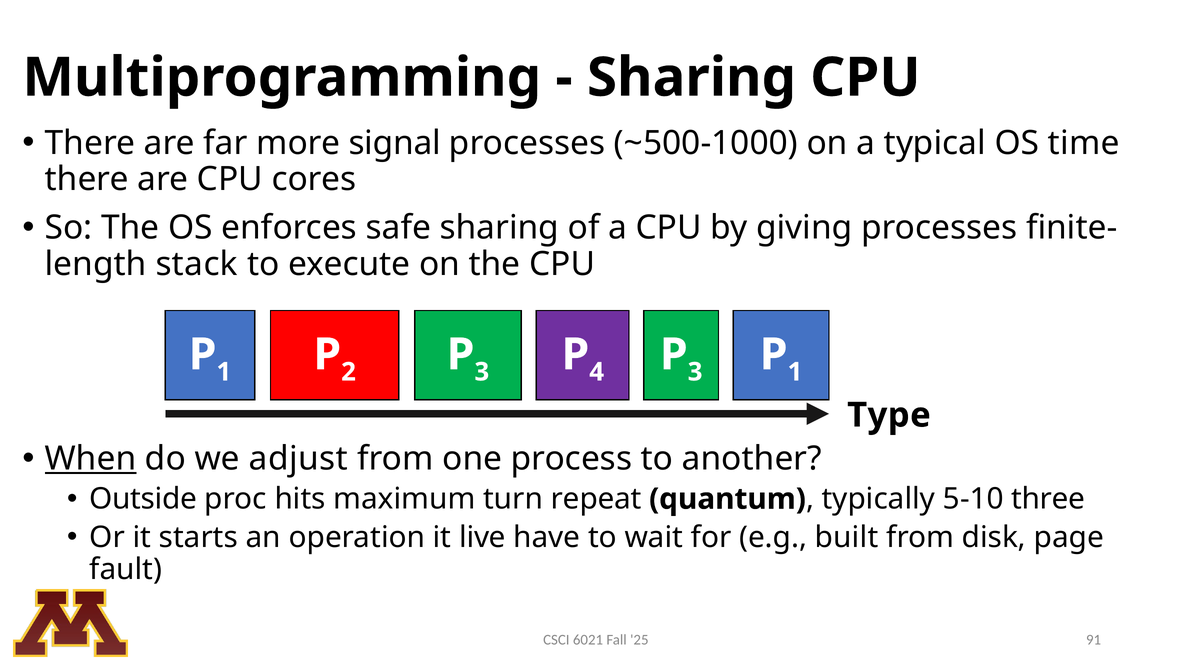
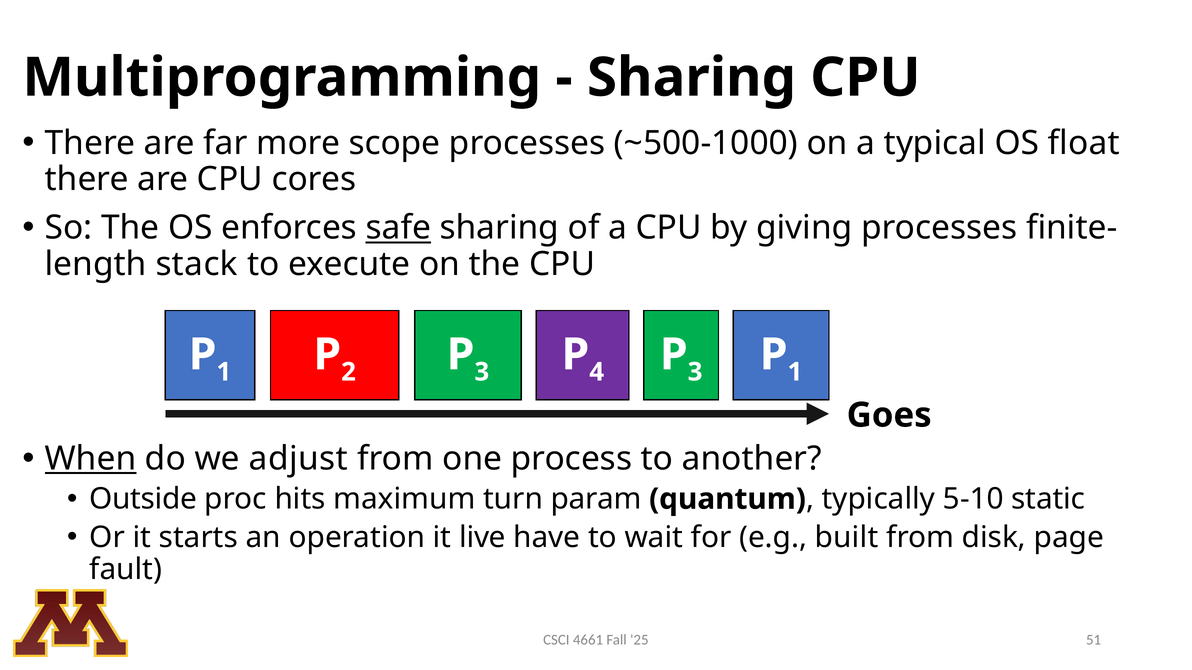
signal: signal -> scope
time: time -> float
safe underline: none -> present
Type: Type -> Goes
repeat: repeat -> param
three: three -> static
6021: 6021 -> 4661
91: 91 -> 51
